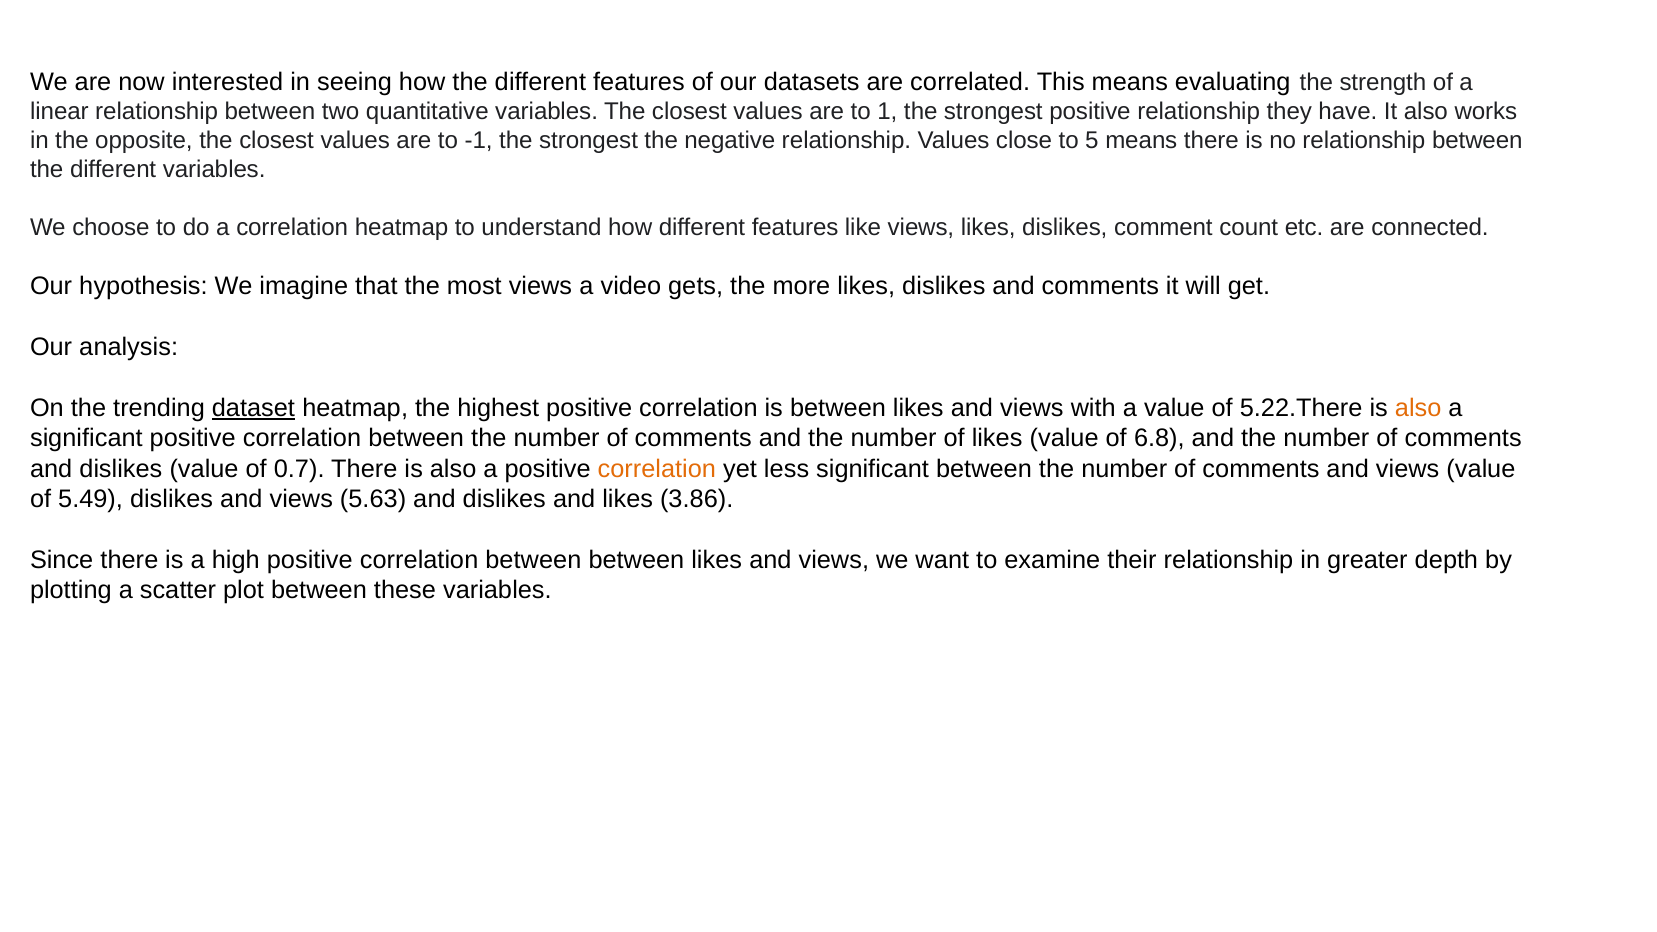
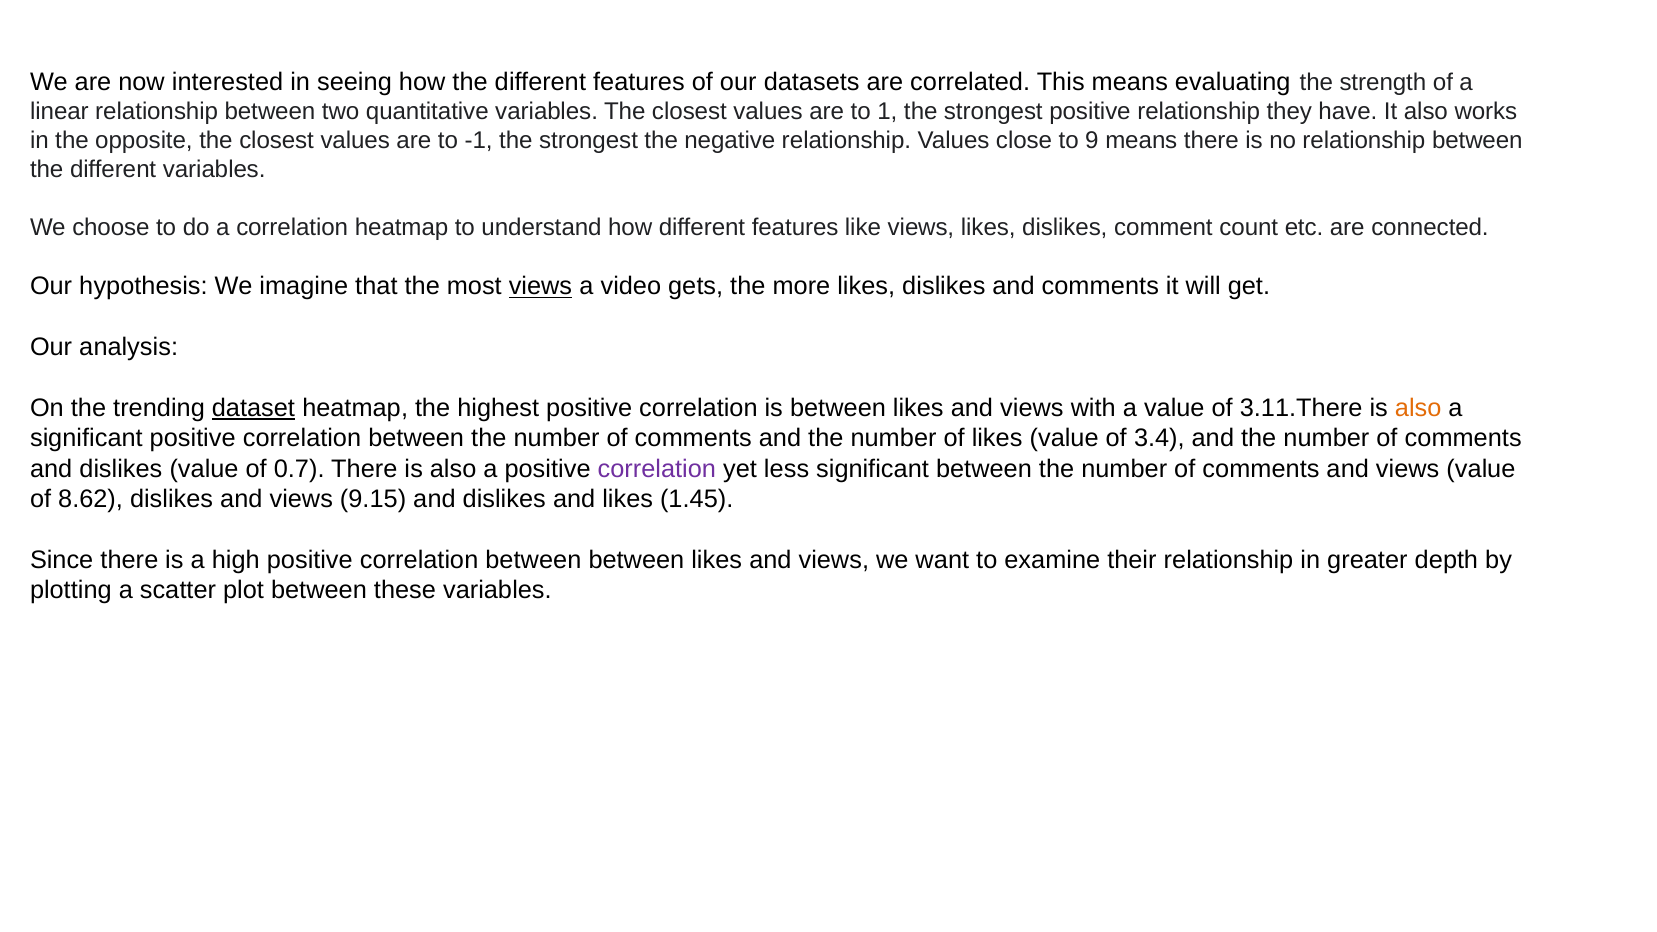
5: 5 -> 9
views at (540, 286) underline: none -> present
5.22.There: 5.22.There -> 3.11.There
6.8: 6.8 -> 3.4
correlation at (657, 469) colour: orange -> purple
5.49: 5.49 -> 8.62
5.63: 5.63 -> 9.15
3.86: 3.86 -> 1.45
